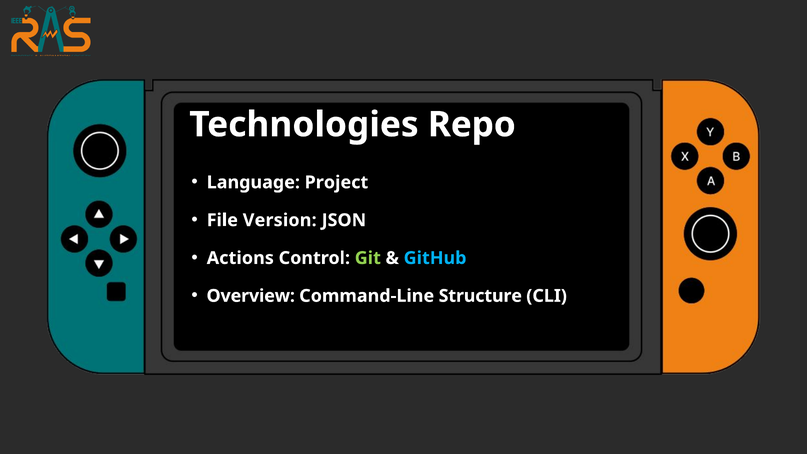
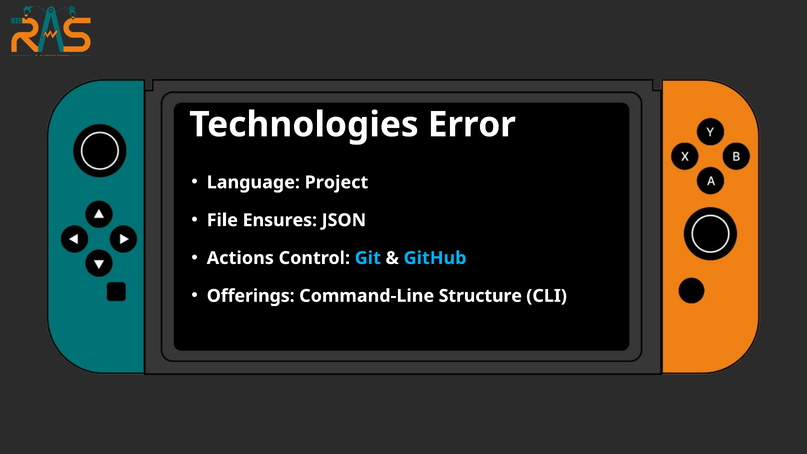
Repo: Repo -> Error
Version: Version -> Ensures
Git colour: light green -> light blue
Overview: Overview -> Offerings
